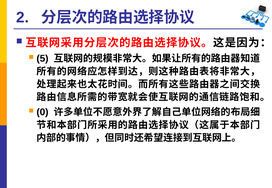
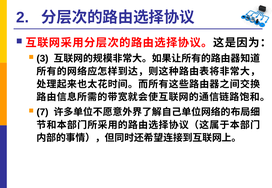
5: 5 -> 3
0: 0 -> 7
